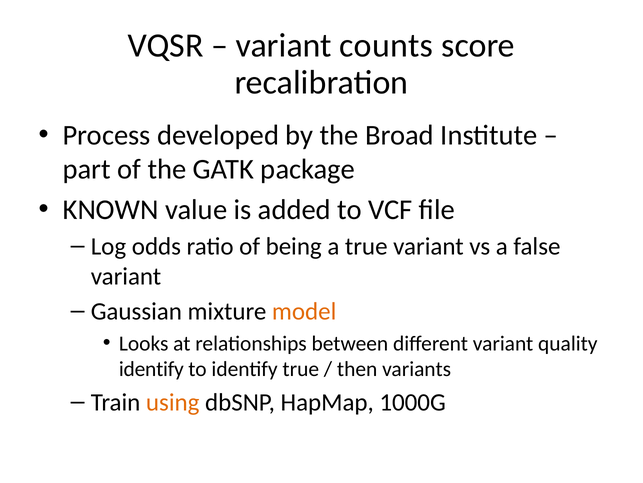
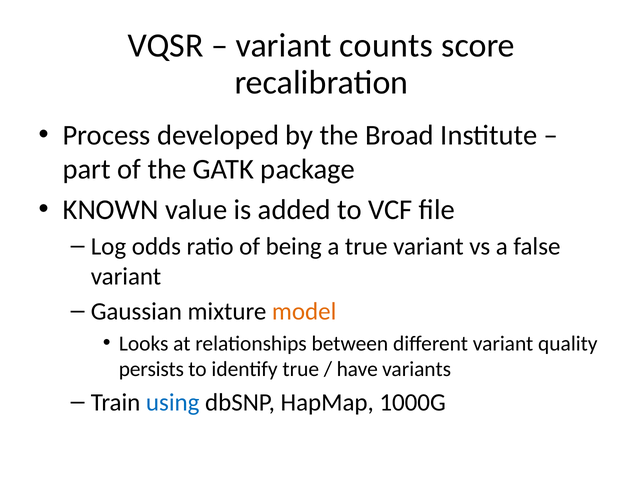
identify at (151, 369): identify -> persists
then: then -> have
using colour: orange -> blue
